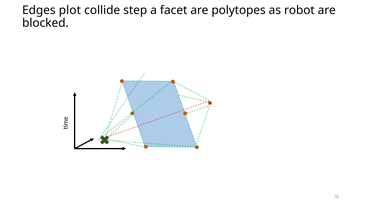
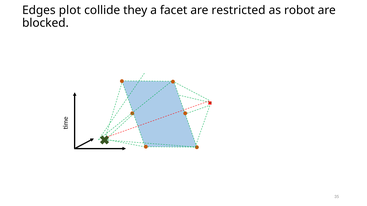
step: step -> they
polytopes: polytopes -> restricted
